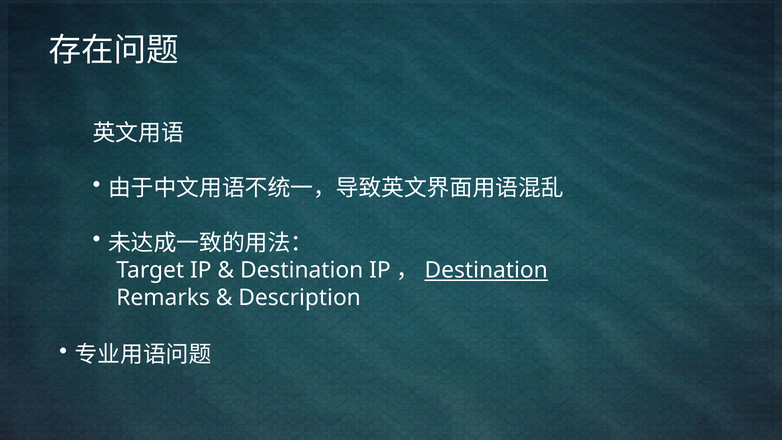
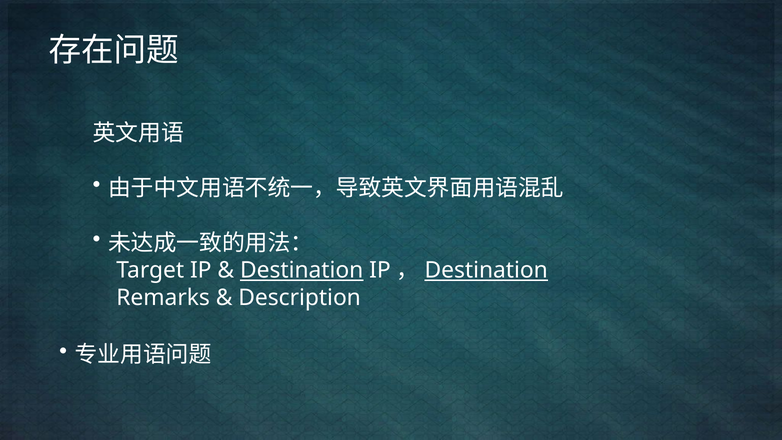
Destination at (302, 270) underline: none -> present
